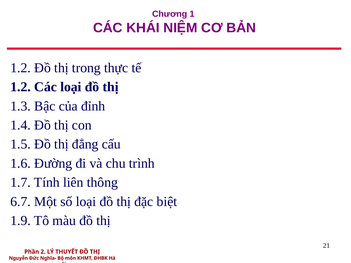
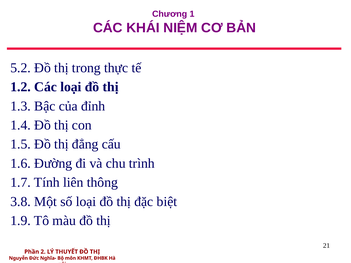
1.2 at (21, 68): 1.2 -> 5.2
6.7: 6.7 -> 3.8
